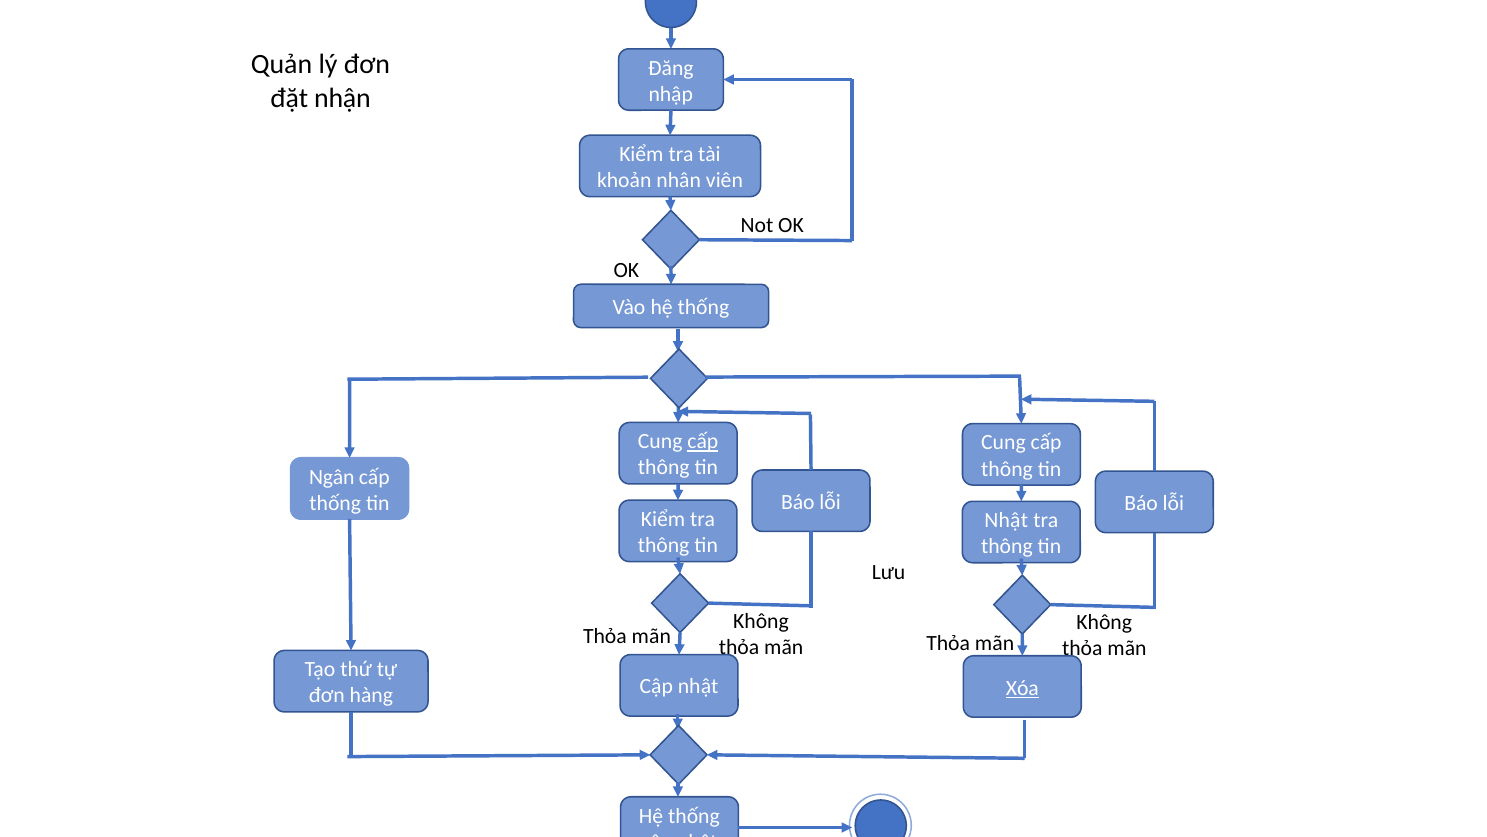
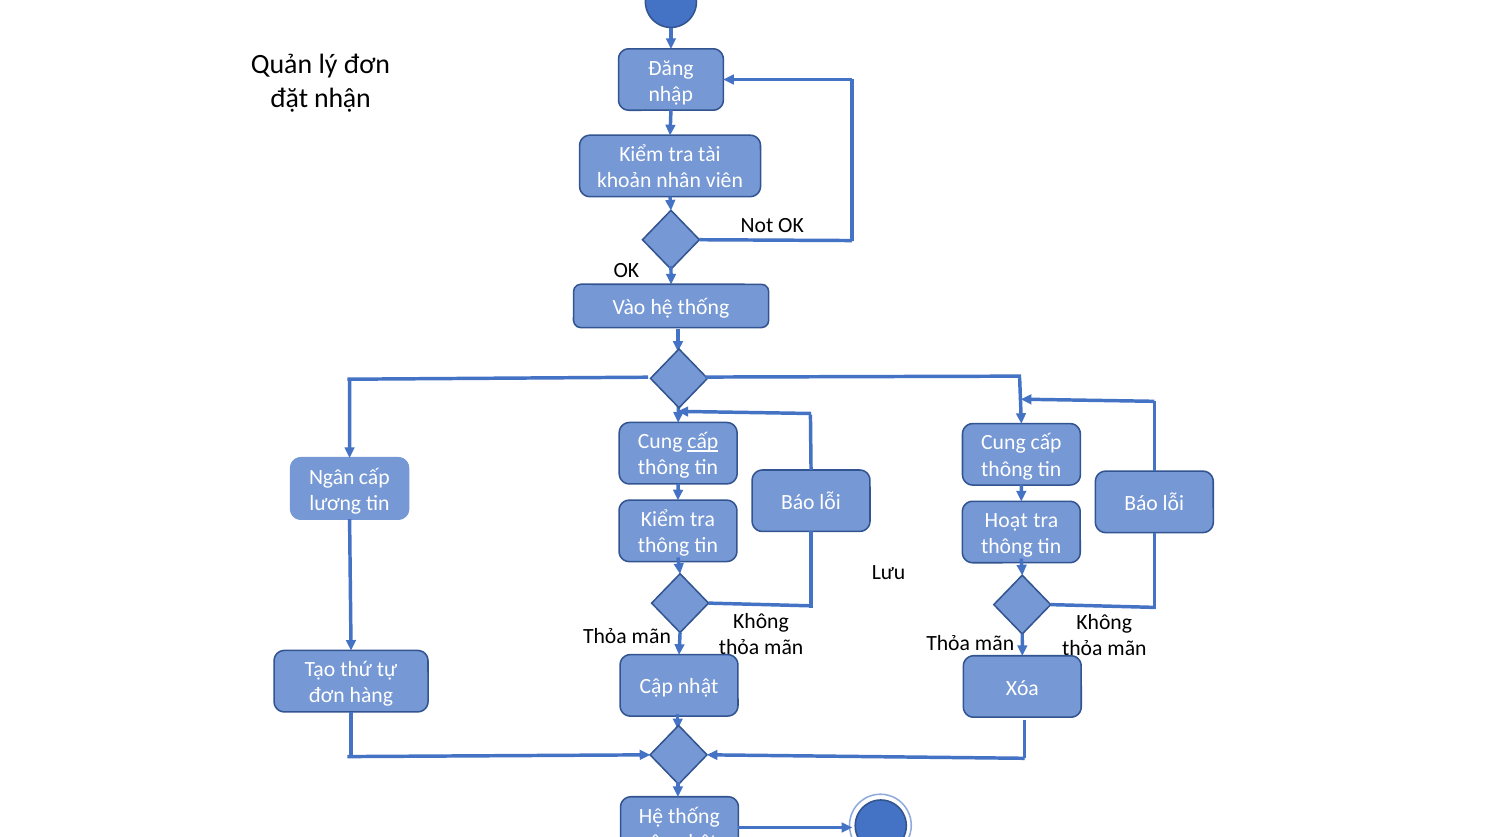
thống at (335, 503): thống -> lương
Nhật at (1006, 520): Nhật -> Hoạt
Xóa underline: present -> none
